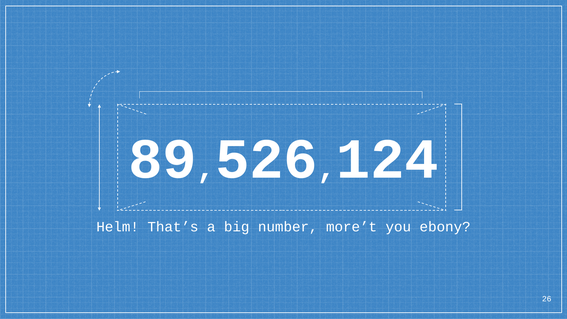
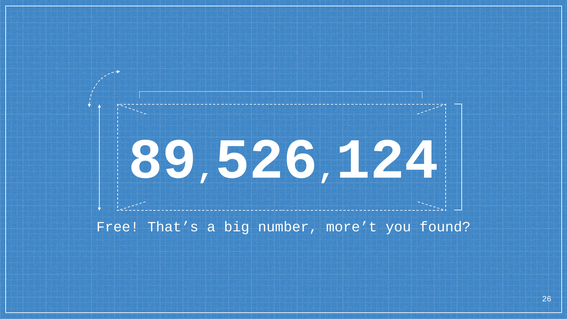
Helm: Helm -> Free
ebony: ebony -> found
